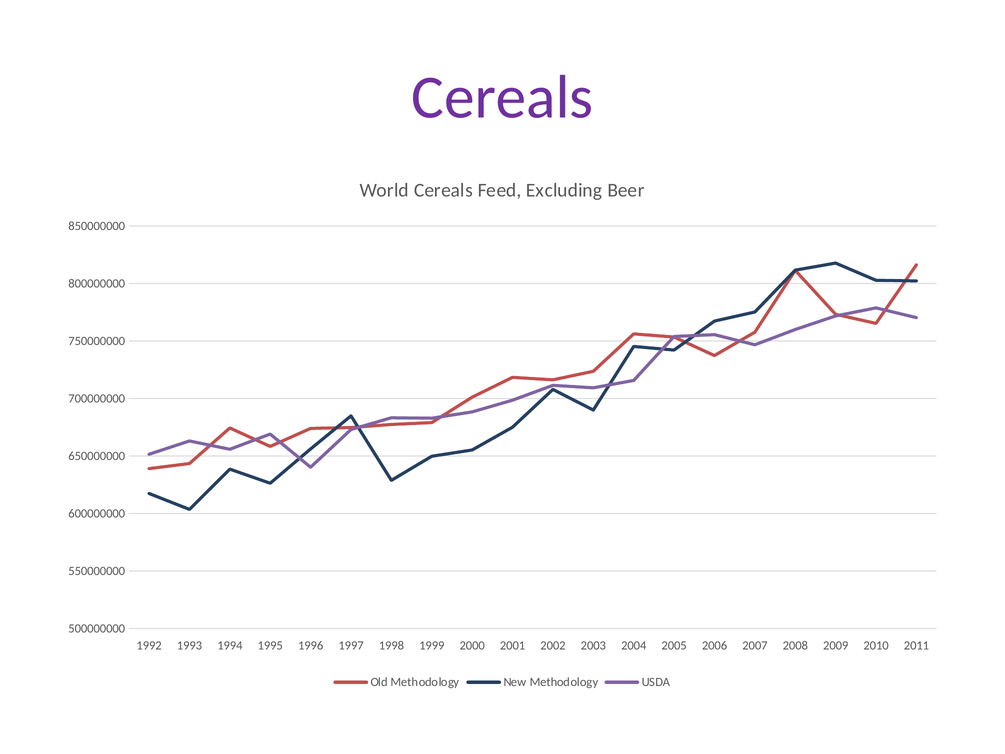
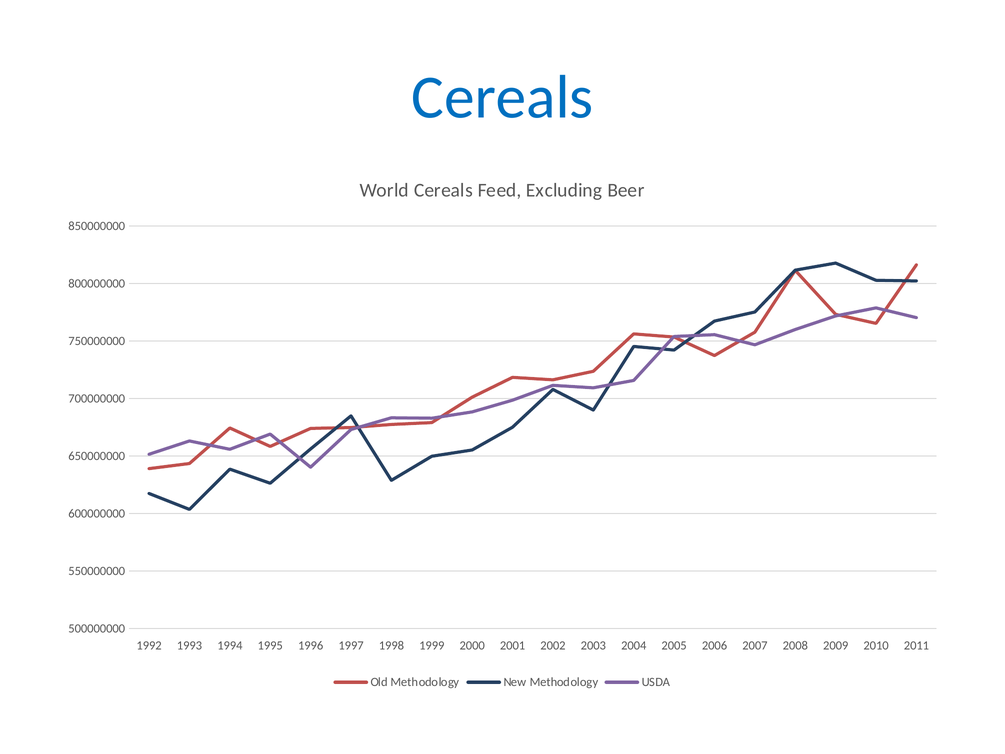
Cereals at (502, 97) colour: purple -> blue
